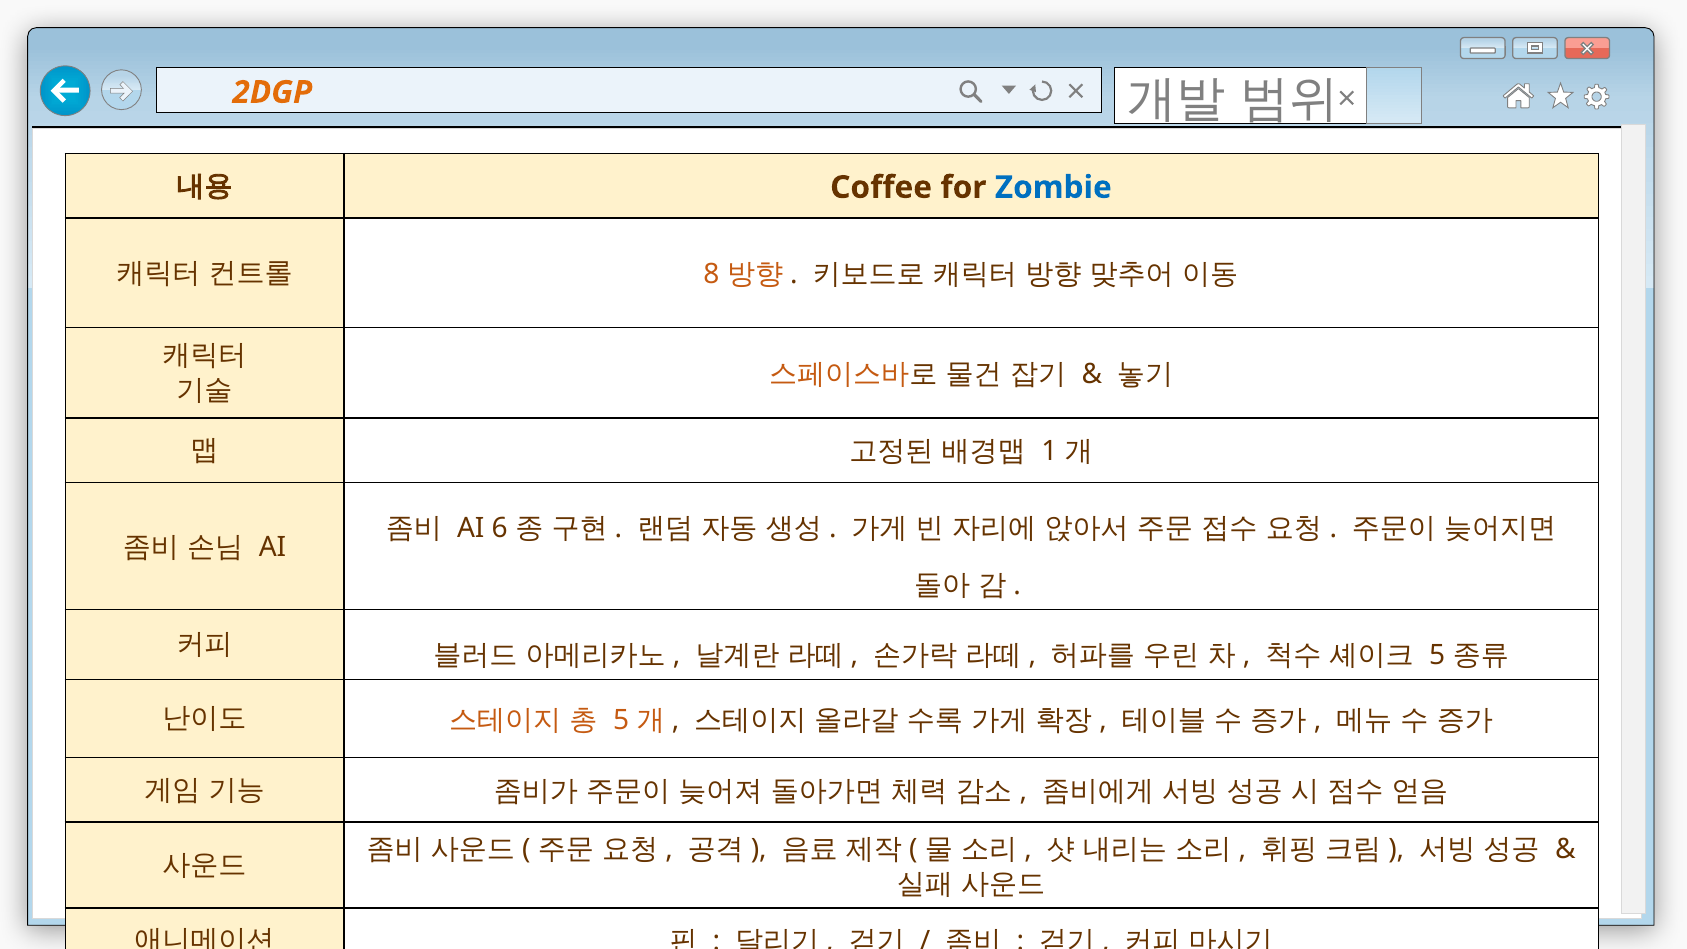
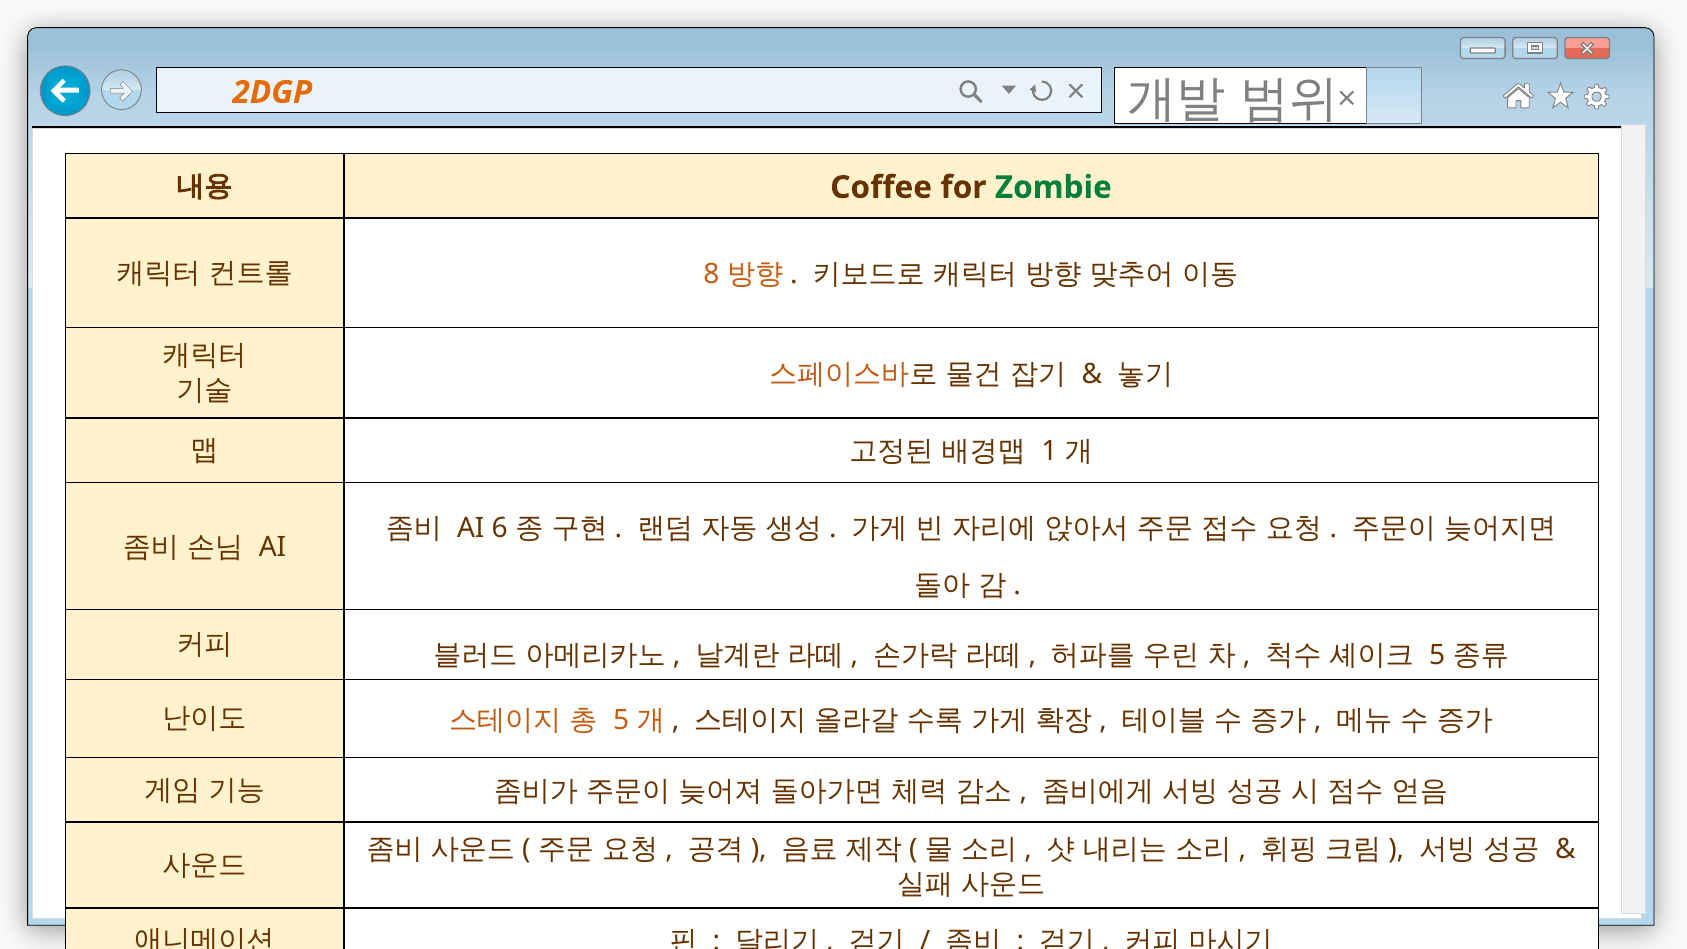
Zombie colour: blue -> green
